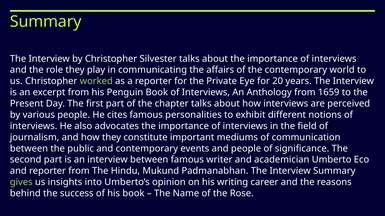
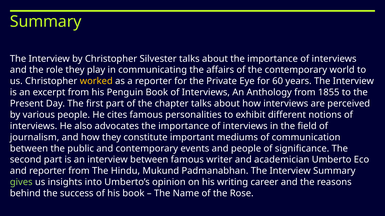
worked colour: light green -> yellow
20: 20 -> 60
1659: 1659 -> 1855
